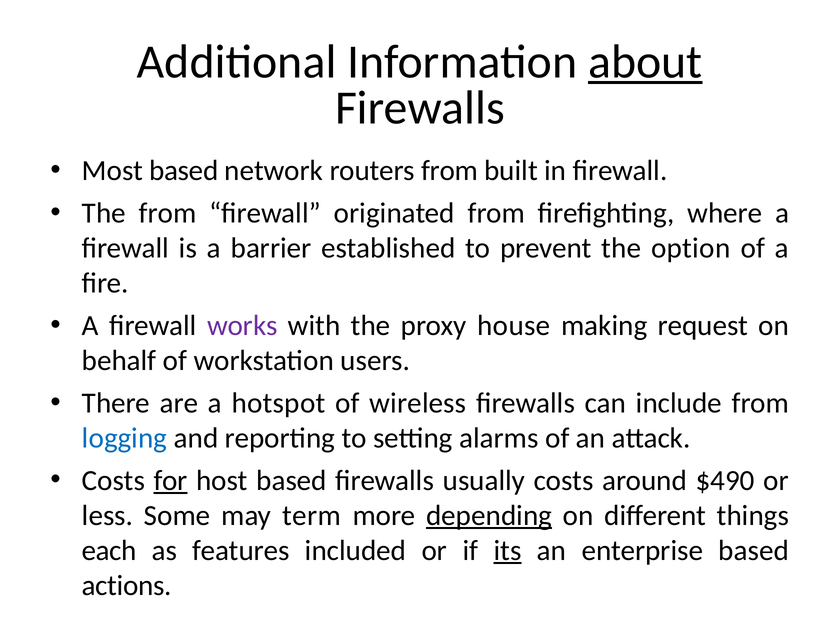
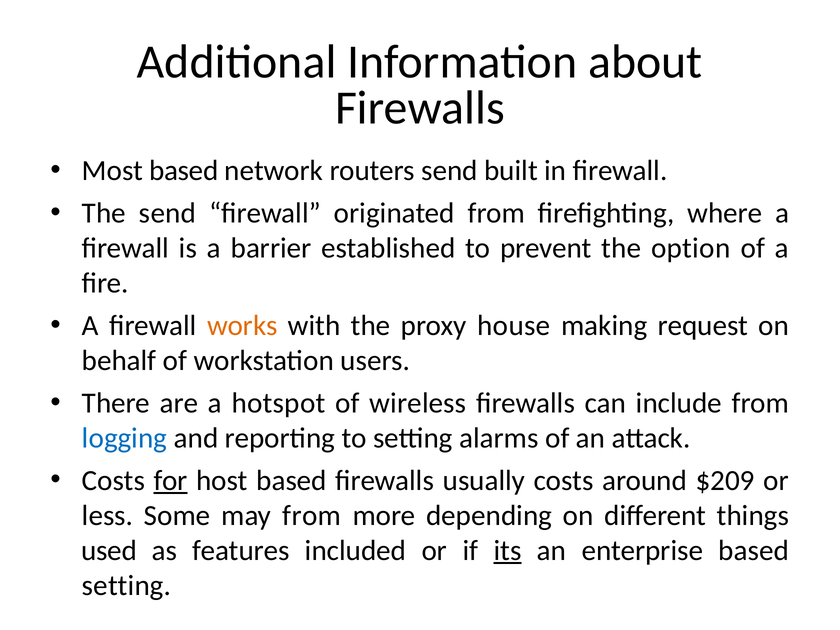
about underline: present -> none
routers from: from -> send
The from: from -> send
works colour: purple -> orange
$490: $490 -> $209
may term: term -> from
depending underline: present -> none
each: each -> used
actions at (127, 586): actions -> setting
